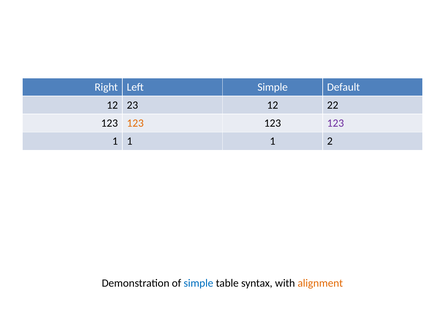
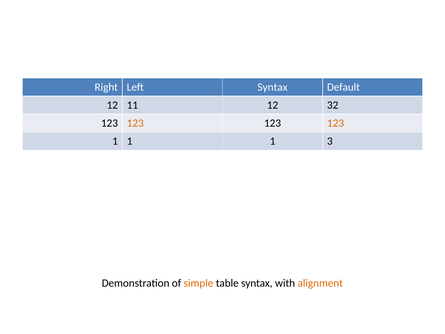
Left Simple: Simple -> Syntax
23: 23 -> 11
22: 22 -> 32
123 at (336, 123) colour: purple -> orange
2: 2 -> 3
simple at (198, 283) colour: blue -> orange
